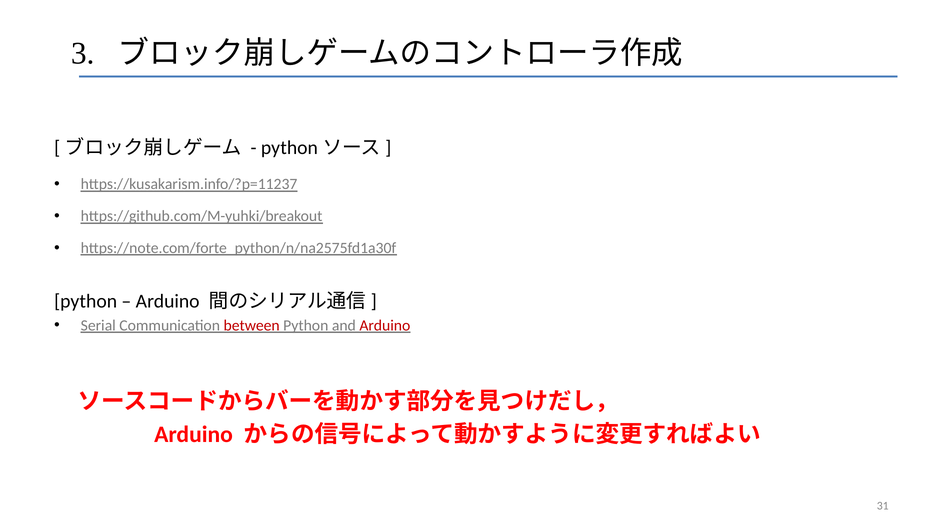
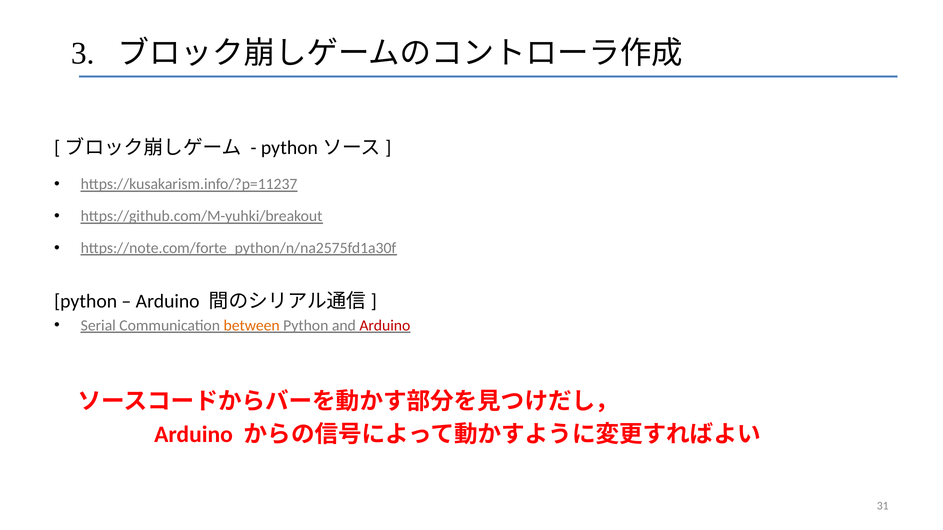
between colour: red -> orange
